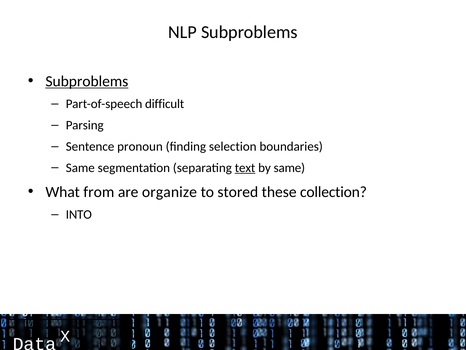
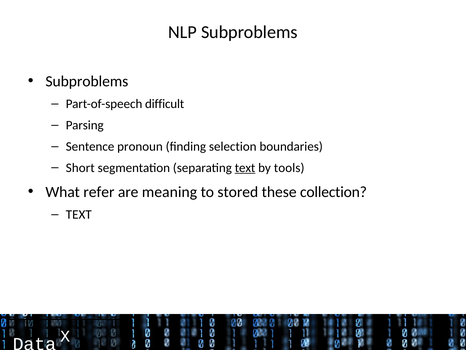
Subproblems at (87, 81) underline: present -> none
Same at (80, 168): Same -> Short
by same: same -> tools
from: from -> refer
organize: organize -> meaning
INTO at (79, 214): INTO -> TEXT
